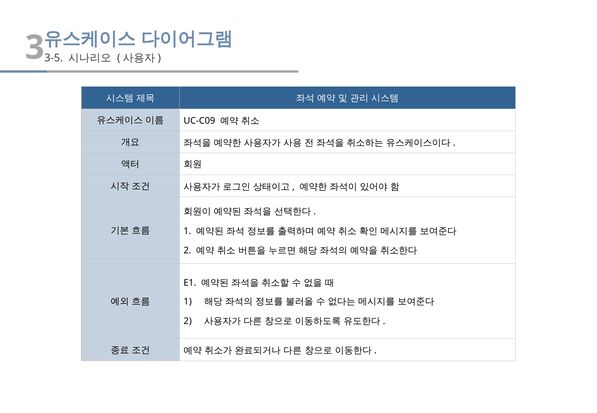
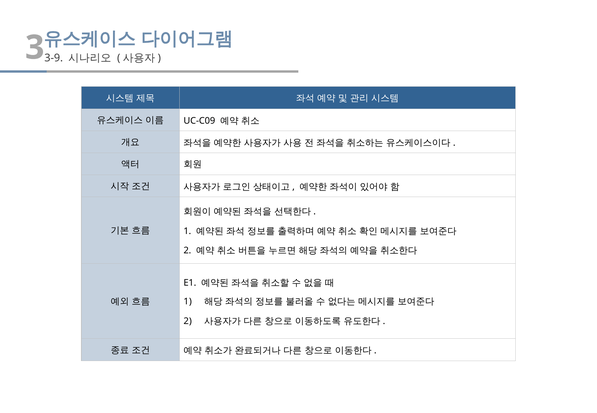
3-5: 3-5 -> 3-9
